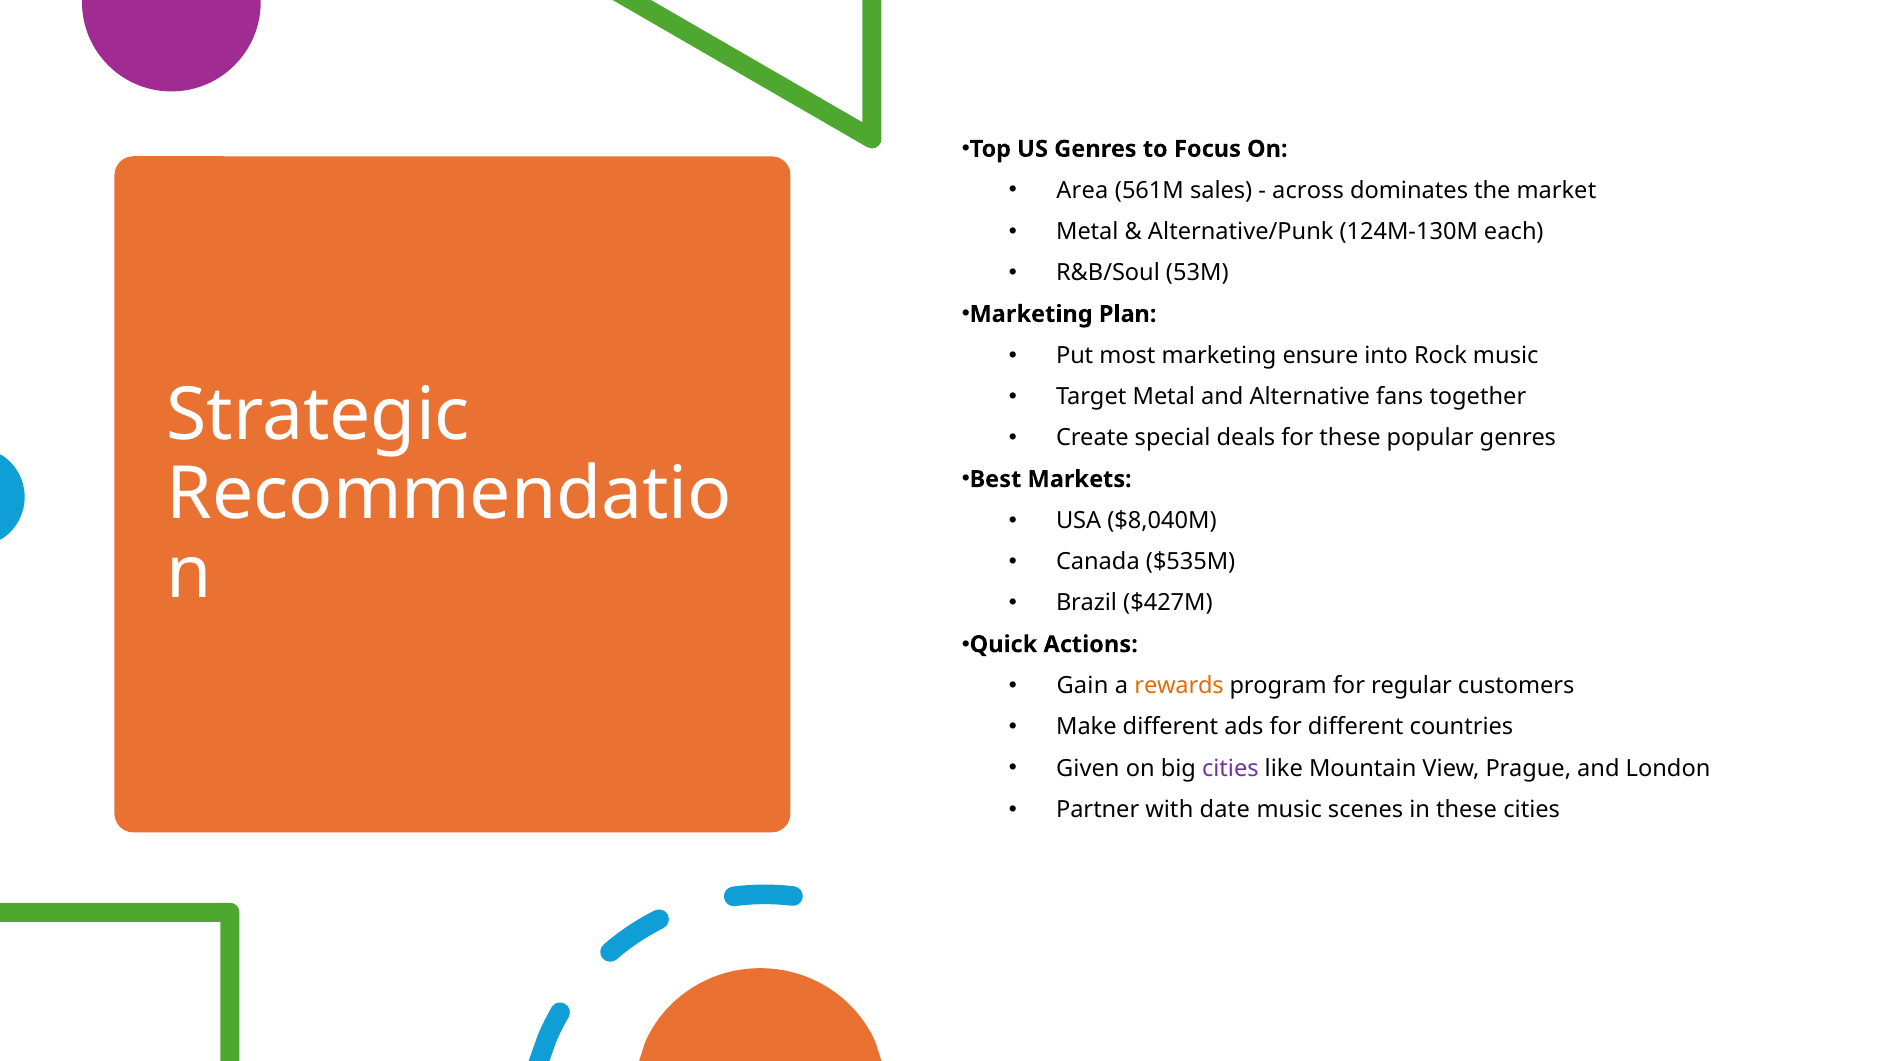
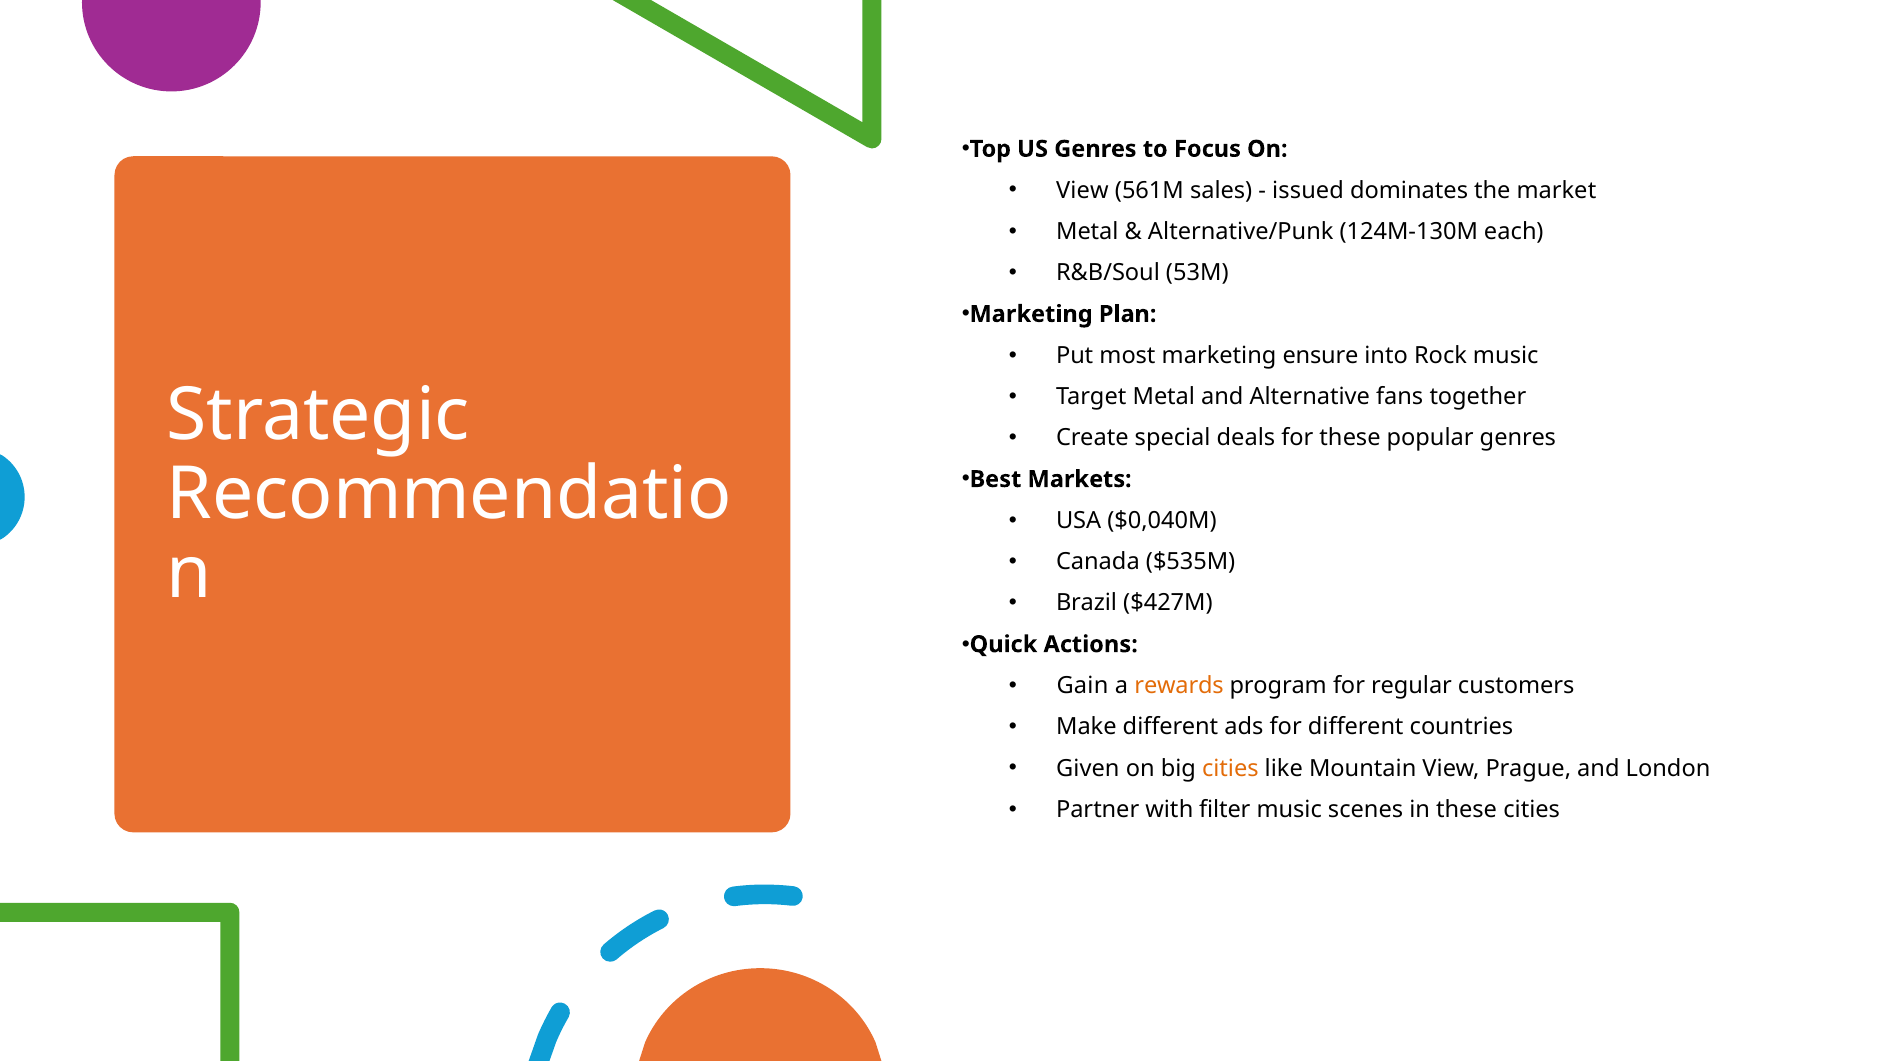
Area at (1082, 190): Area -> View
across: across -> issued
$8,040M: $8,040M -> $0,040M
cities at (1230, 768) colour: purple -> orange
date: date -> filter
